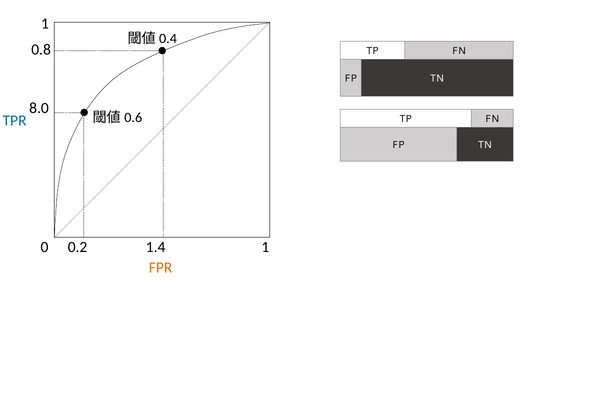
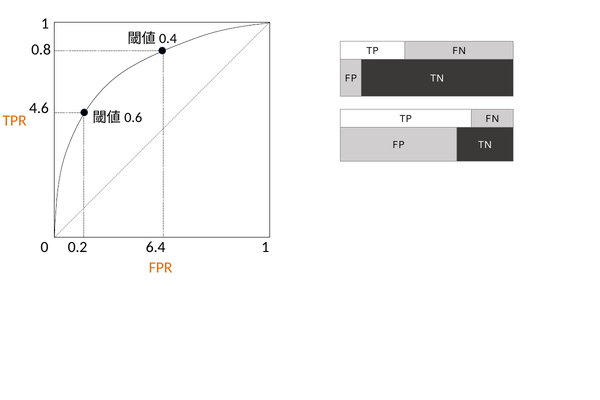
8.0: 8.0 -> 4.6
TPR colour: blue -> orange
1.4: 1.4 -> 6.4
